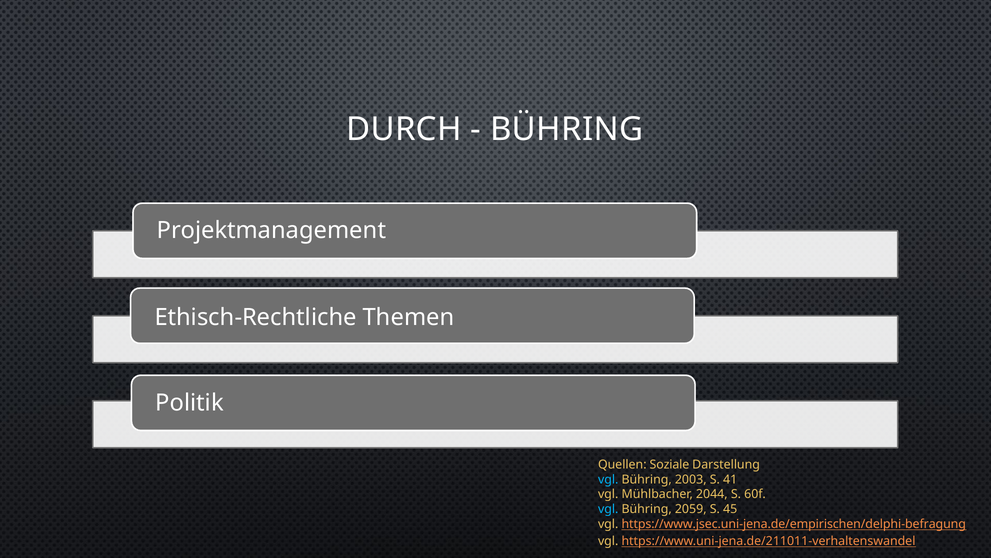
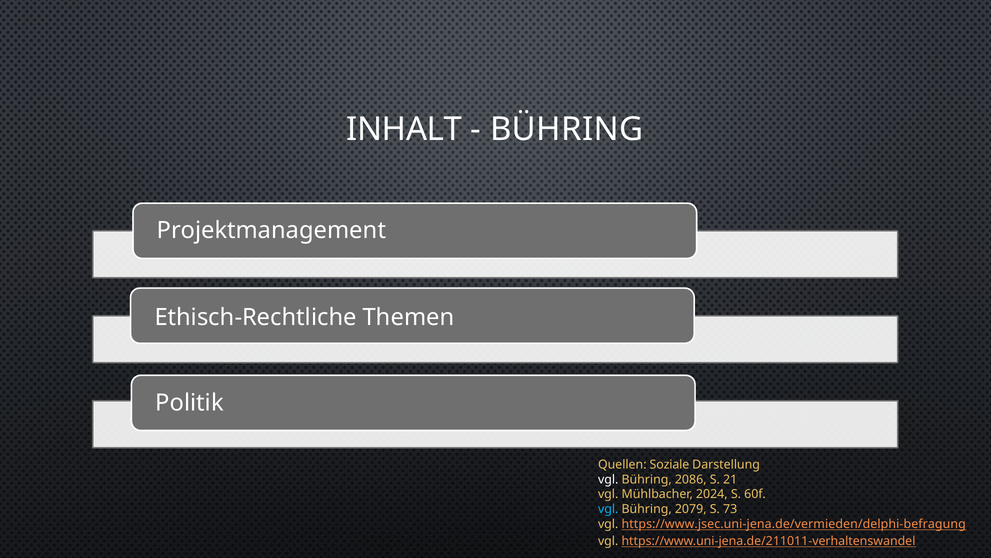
DURCH: DURCH -> INHALT
vgl at (608, 479) colour: light blue -> white
2003: 2003 -> 2086
41: 41 -> 21
2044: 2044 -> 2024
2059: 2059 -> 2079
45: 45 -> 73
https://www.jsec.uni-jena.de/empirischen/delphi-befragung: https://www.jsec.uni-jena.de/empirischen/delphi-befragung -> https://www.jsec.uni-jena.de/vermieden/delphi-befragung
